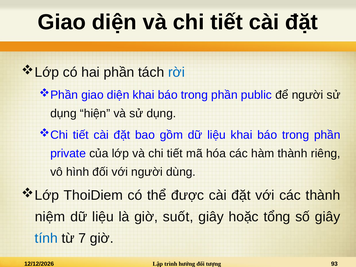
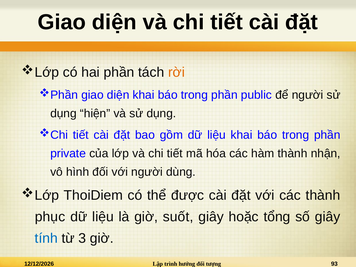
rời colour: blue -> orange
riêng: riêng -> nhận
niệm: niệm -> phục
7: 7 -> 3
